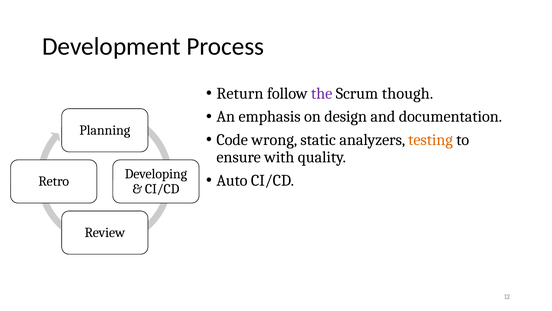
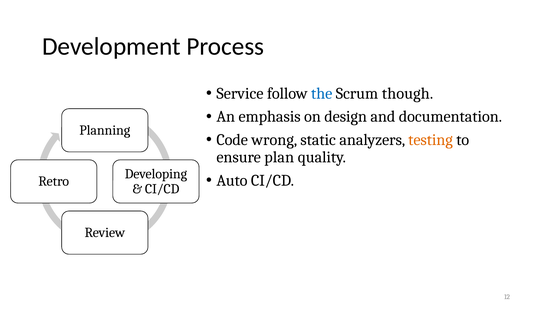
Return: Return -> Service
the colour: purple -> blue
with: with -> plan
